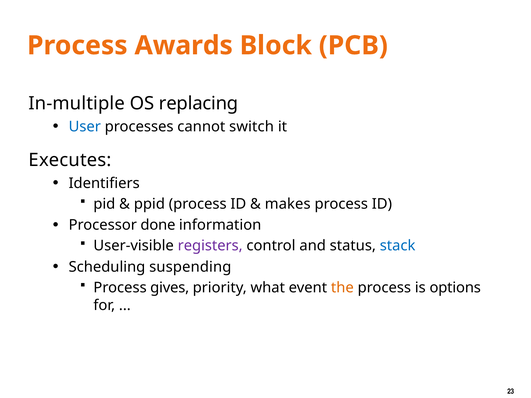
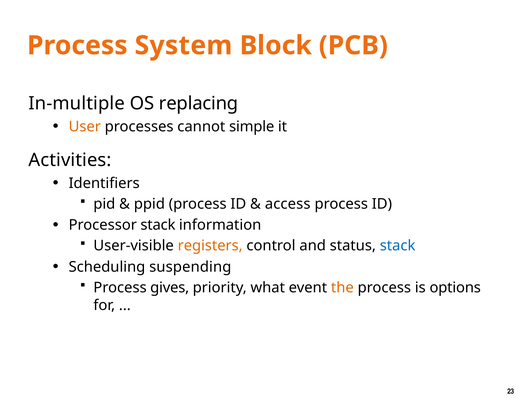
Awards: Awards -> System
User colour: blue -> orange
switch: switch -> simple
Executes: Executes -> Activities
makes: makes -> access
Processor done: done -> stack
registers colour: purple -> orange
